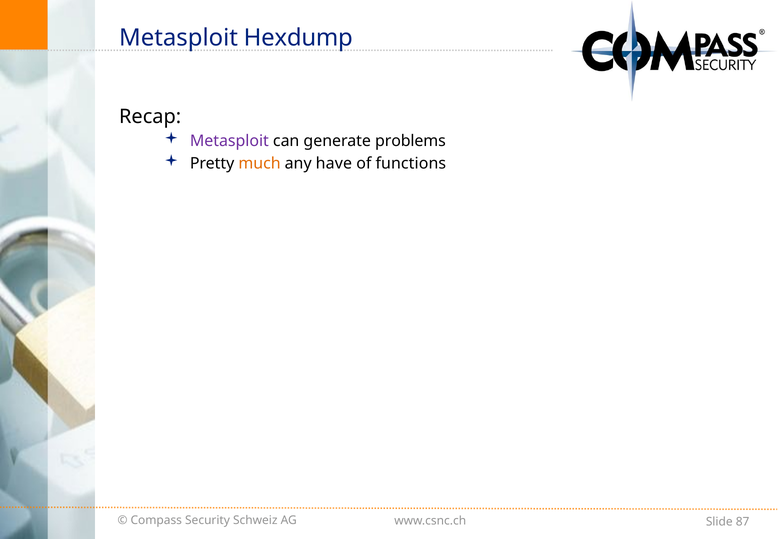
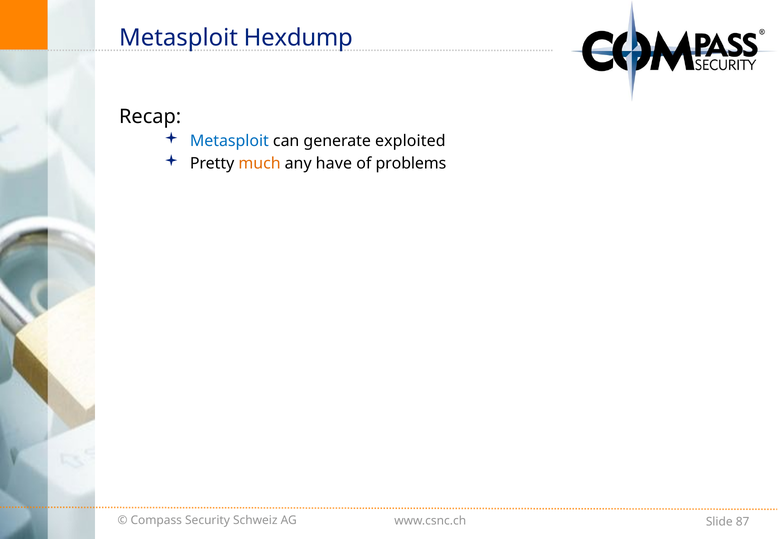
Metasploit at (229, 141) colour: purple -> blue
problems: problems -> exploited
functions: functions -> problems
